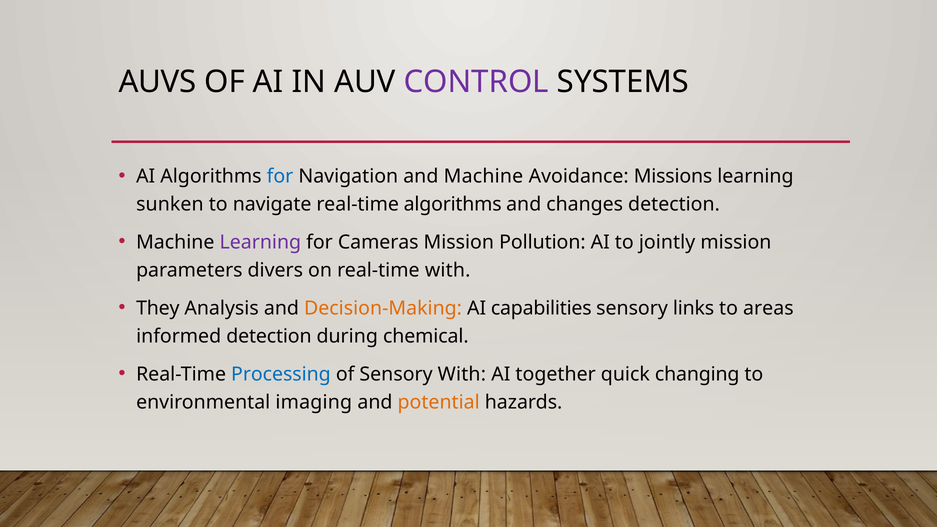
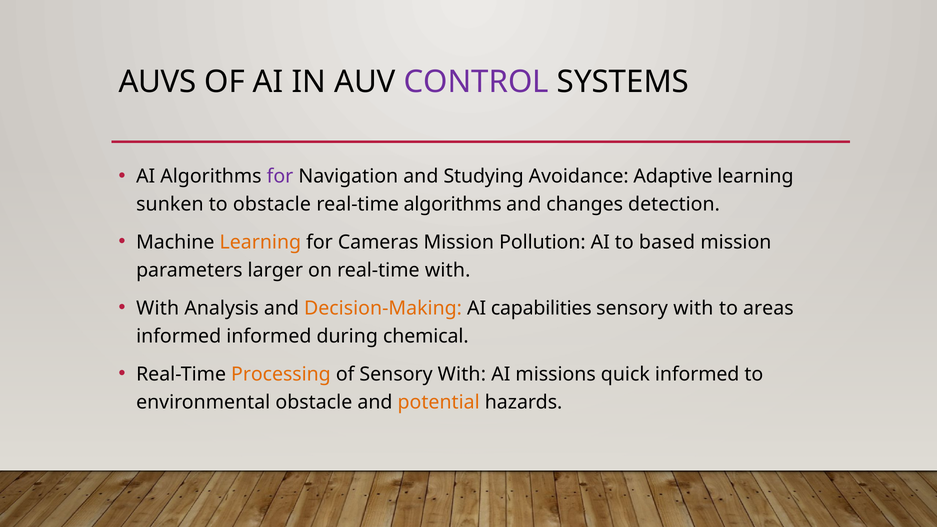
for at (280, 176) colour: blue -> purple
and Machine: Machine -> Studying
Missions: Missions -> Adaptive
to navigate: navigate -> obstacle
Learning at (260, 242) colour: purple -> orange
jointly: jointly -> based
divers: divers -> larger
They at (158, 308): They -> With
links at (694, 308): links -> with
informed detection: detection -> informed
Processing colour: blue -> orange
together: together -> missions
quick changing: changing -> informed
environmental imaging: imaging -> obstacle
